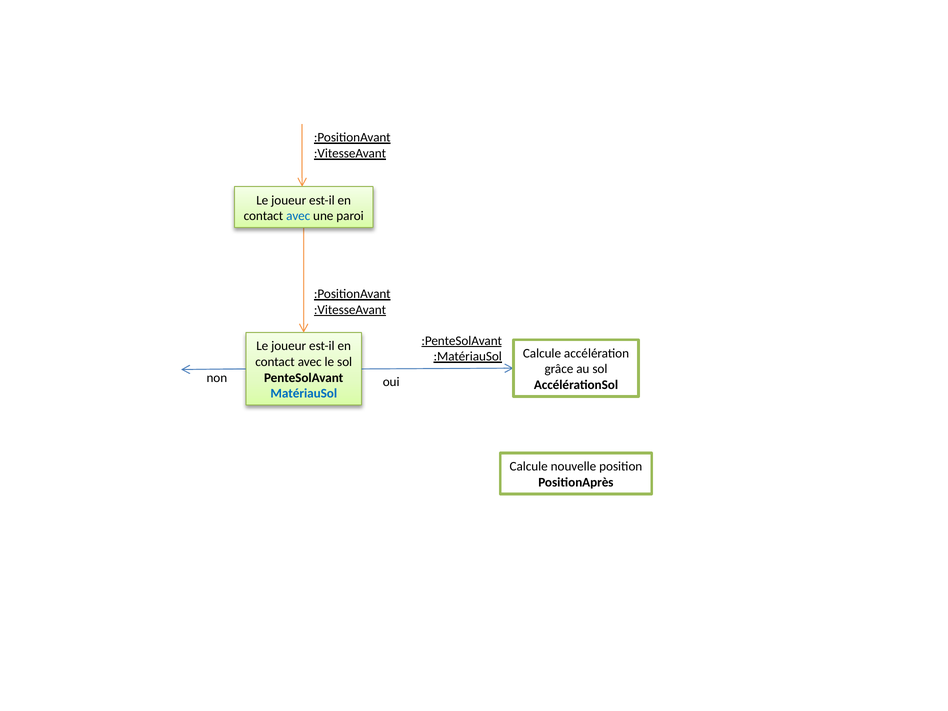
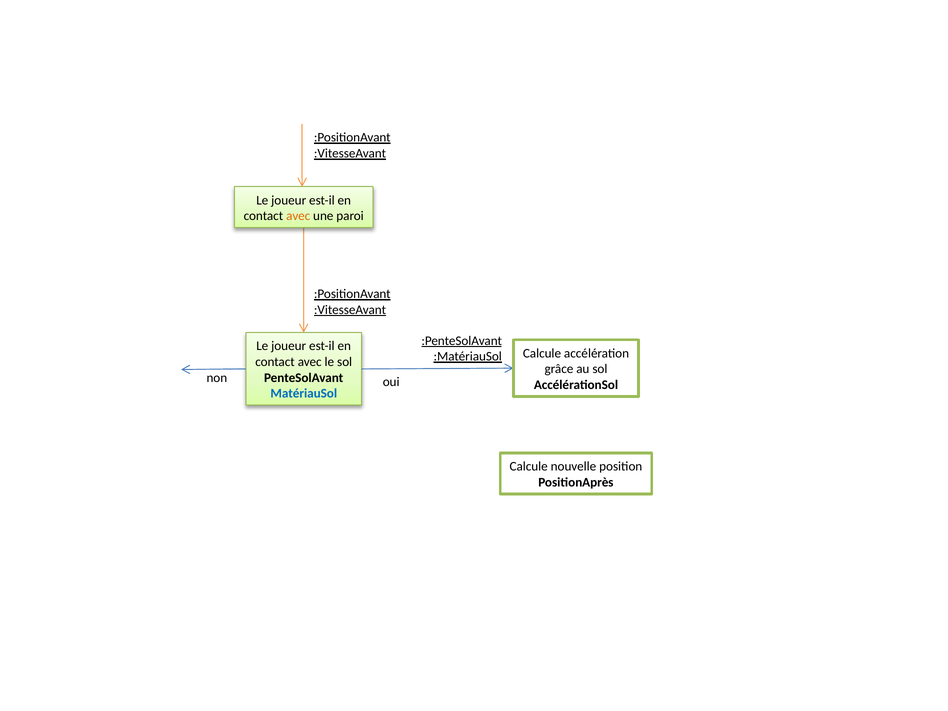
avec at (298, 216) colour: blue -> orange
